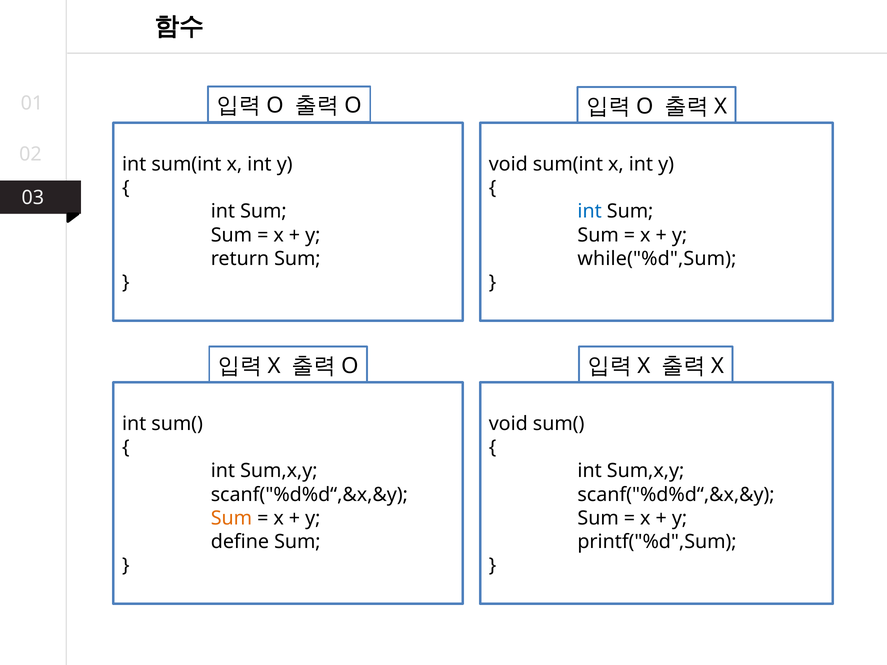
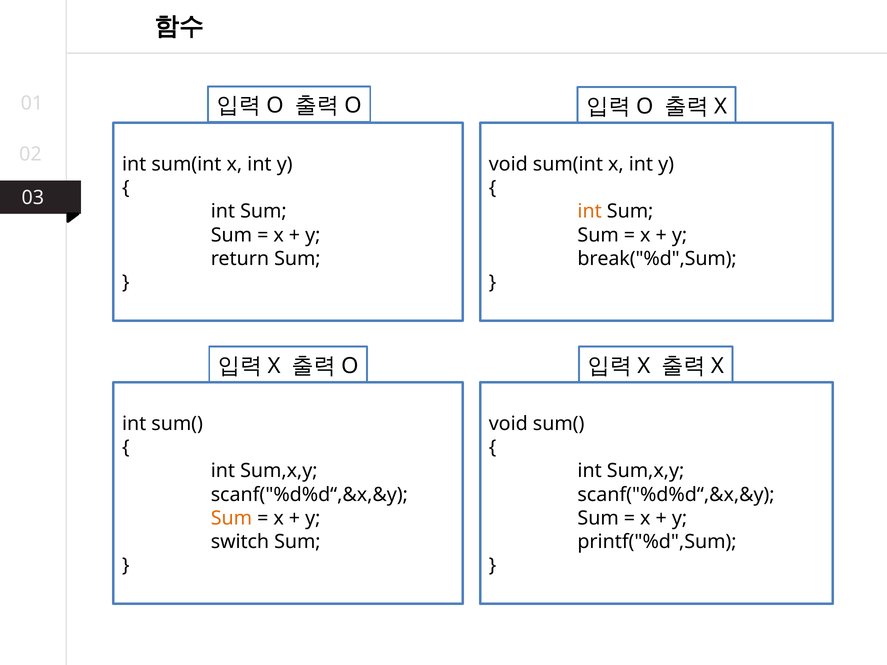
int at (590, 212) colour: blue -> orange
while("%d",Sum: while("%d",Sum -> break("%d",Sum
define: define -> switch
